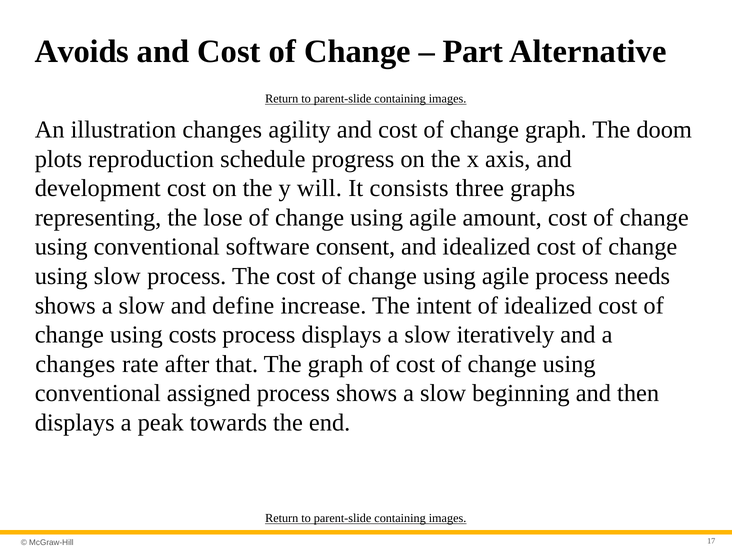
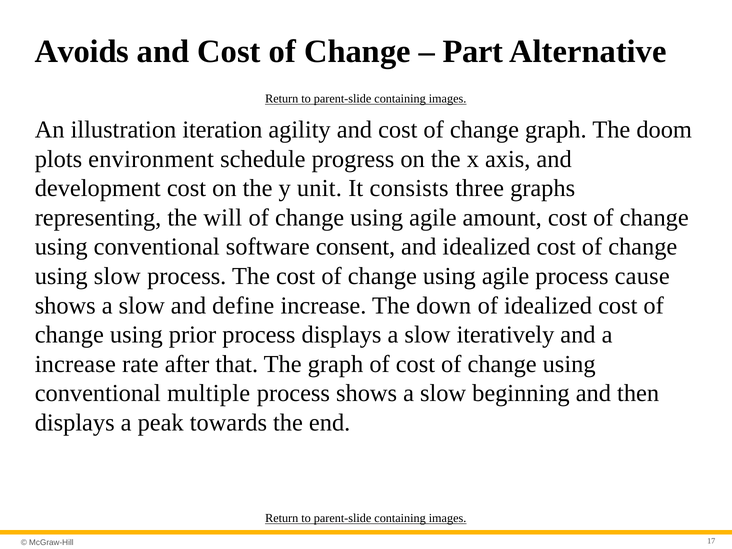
illustration changes: changes -> iteration
reproduction: reproduction -> environment
will: will -> unit
lose: lose -> will
needs: needs -> cause
intent: intent -> down
costs: costs -> prior
changes at (75, 364): changes -> increase
assigned: assigned -> multiple
